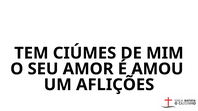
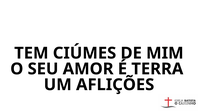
AMOU: AMOU -> TERRA
